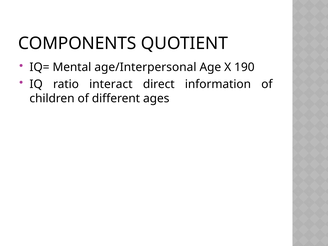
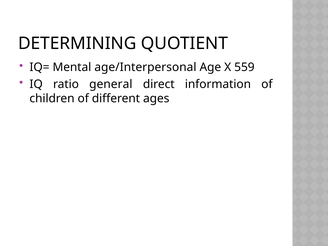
COMPONENTS: COMPONENTS -> DETERMINING
190: 190 -> 559
interact: interact -> general
